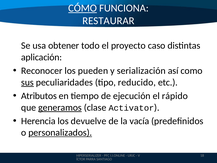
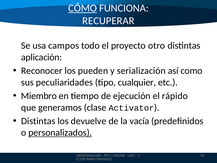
RESTAURAR: RESTAURAR -> RECUPERAR
obtener: obtener -> campos
caso: caso -> otro
sus underline: present -> none
reducido: reducido -> cualquier
Atributos: Atributos -> Miembro
generamos underline: present -> none
Herencia at (38, 121): Herencia -> Distintas
